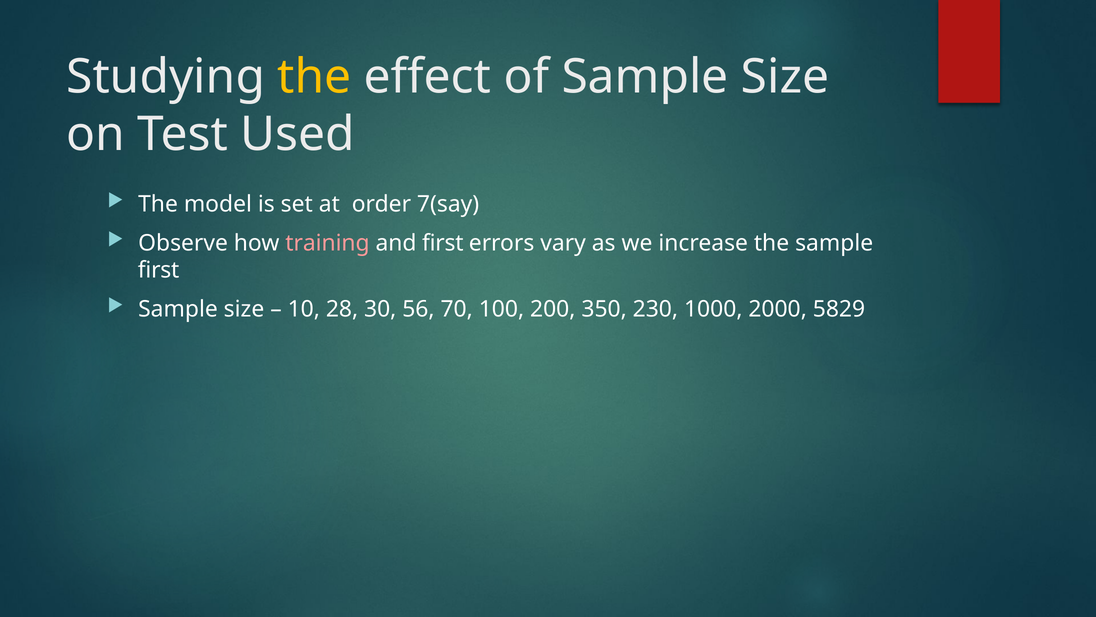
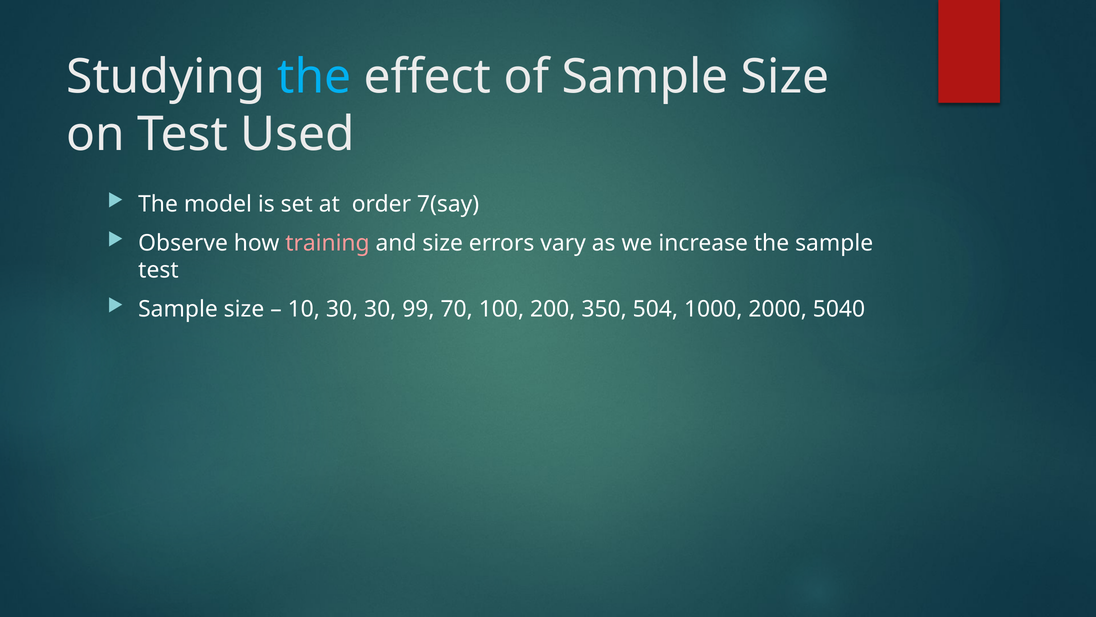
the at (314, 77) colour: yellow -> light blue
and first: first -> size
first at (159, 270): first -> test
10 28: 28 -> 30
56: 56 -> 99
230: 230 -> 504
5829: 5829 -> 5040
